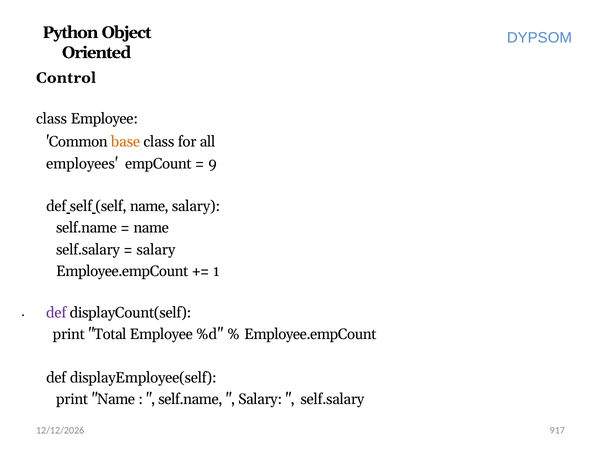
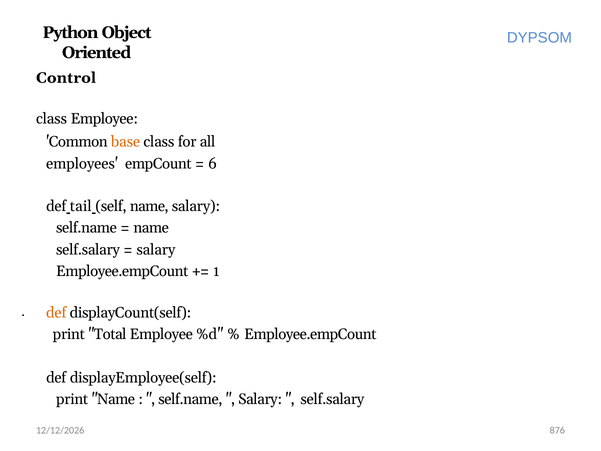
9: 9 -> 6
def self: self -> tail
def at (56, 313) colour: purple -> orange
917: 917 -> 876
